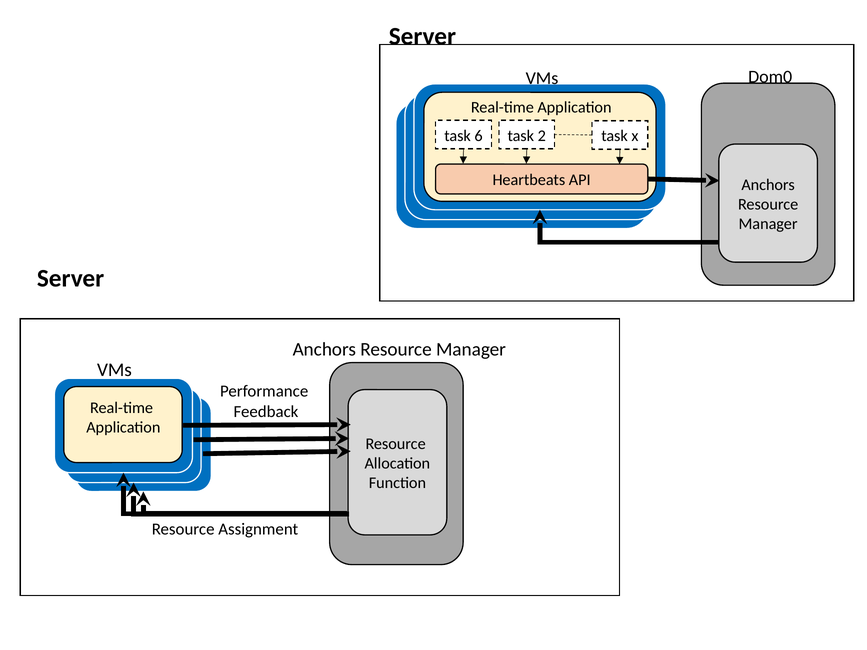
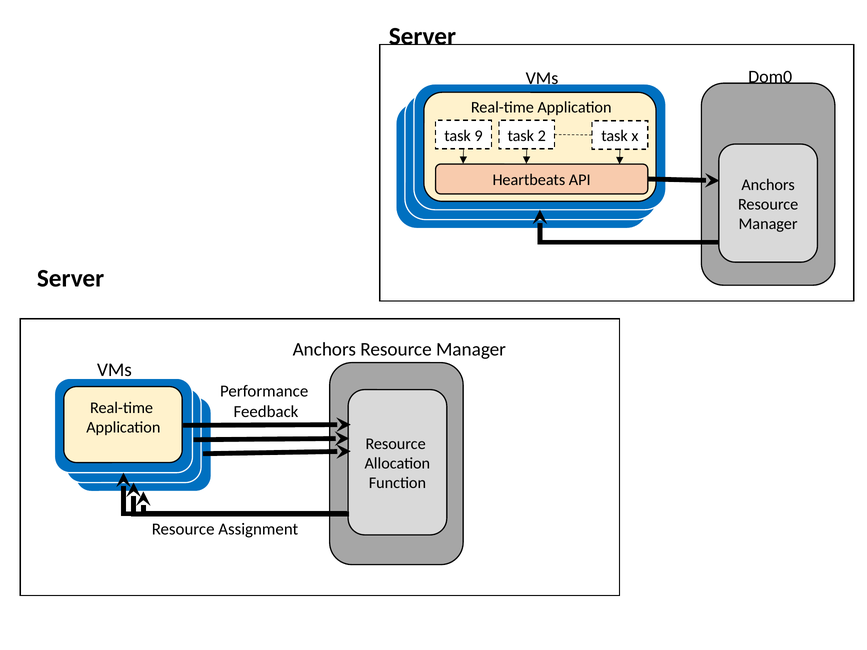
6: 6 -> 9
